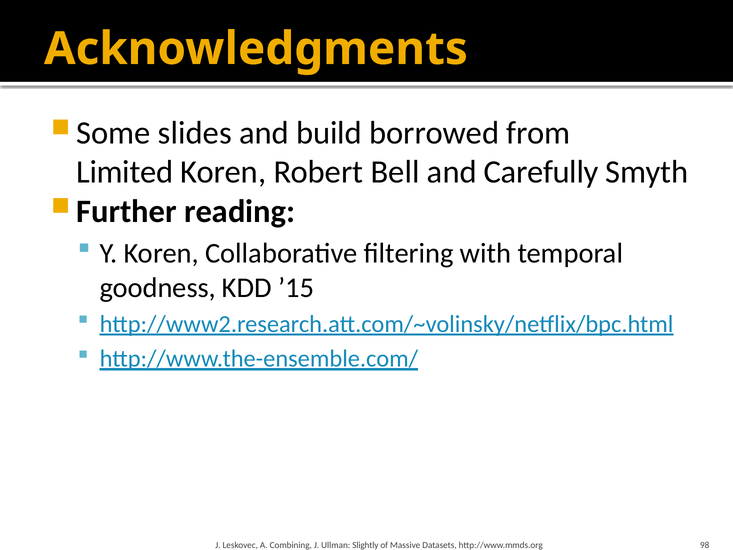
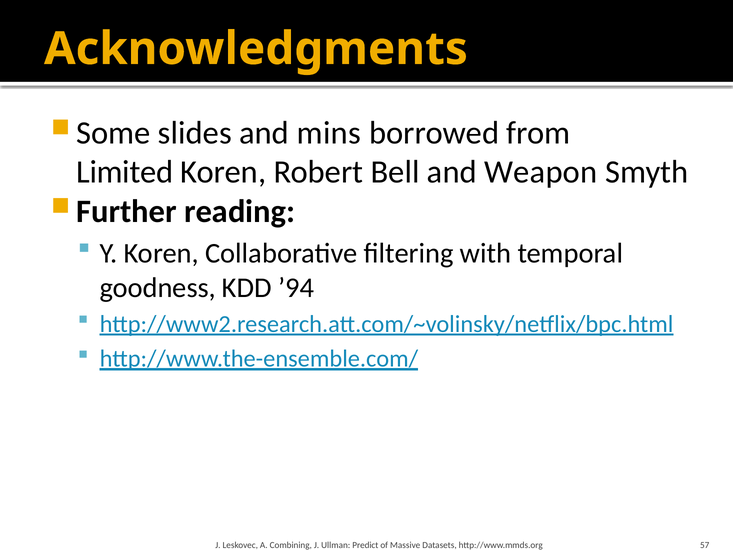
build: build -> mins
Carefully: Carefully -> Weapon
’15: ’15 -> ’94
Slightly: Slightly -> Predict
98: 98 -> 57
